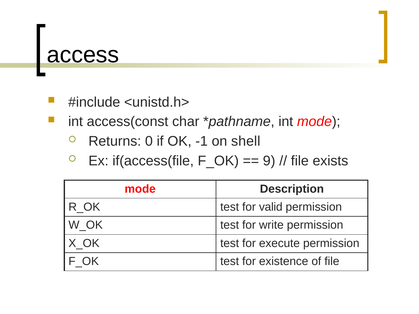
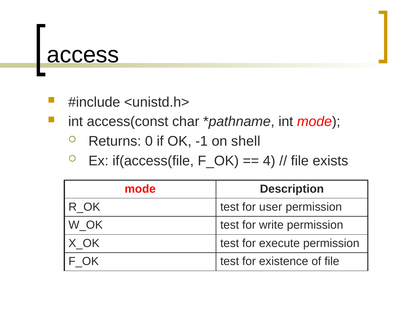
9: 9 -> 4
valid: valid -> user
